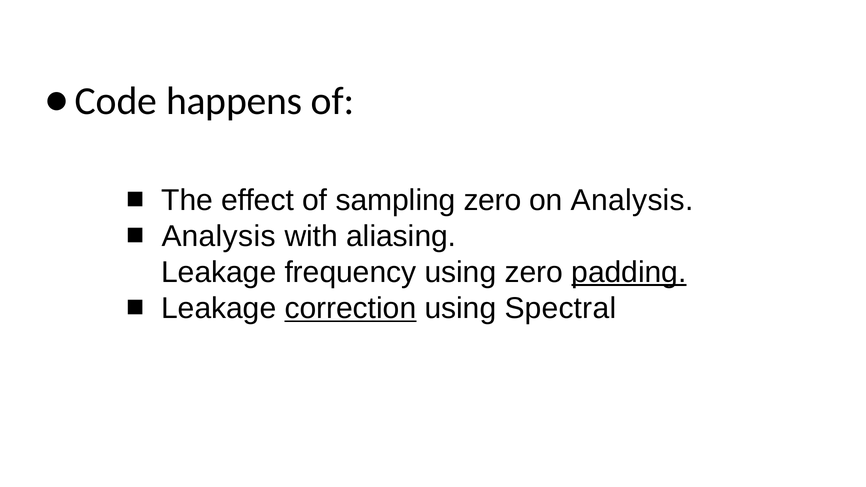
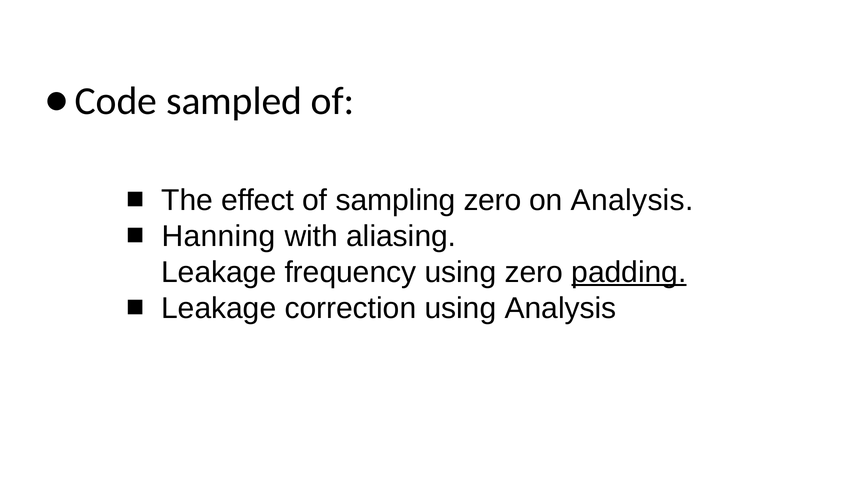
happens: happens -> sampled
Analysis at (219, 236): Analysis -> Hanning
correction underline: present -> none
using Spectral: Spectral -> Analysis
